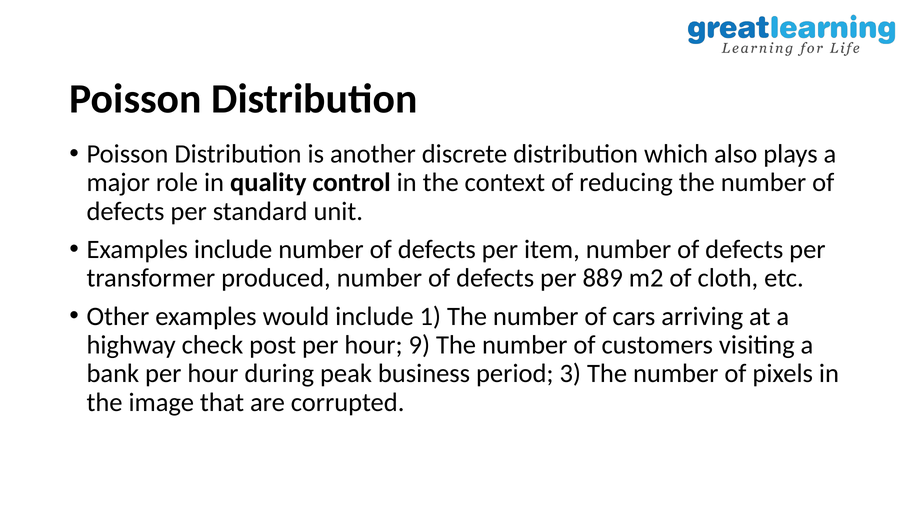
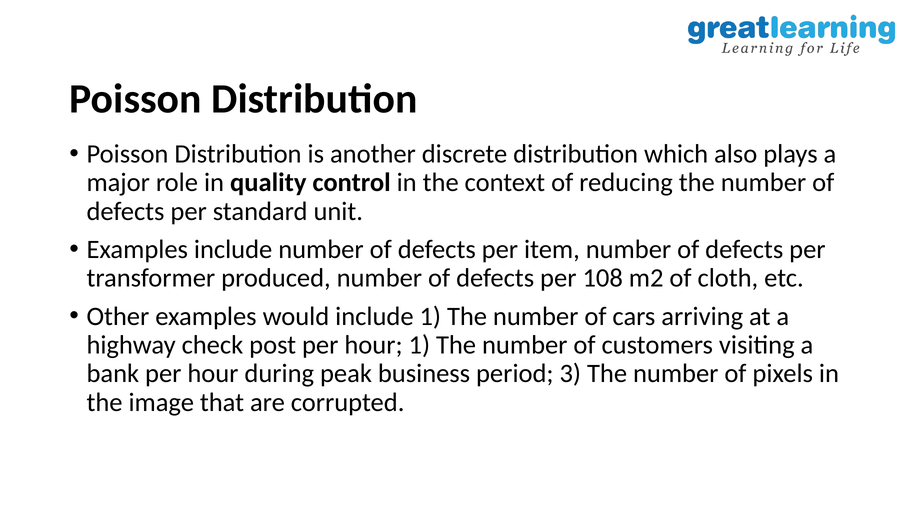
889: 889 -> 108
hour 9: 9 -> 1
